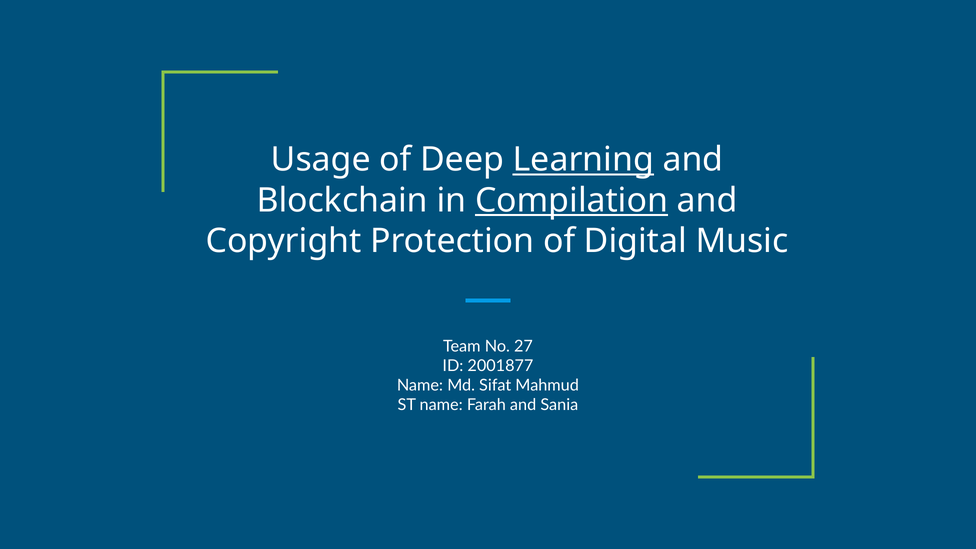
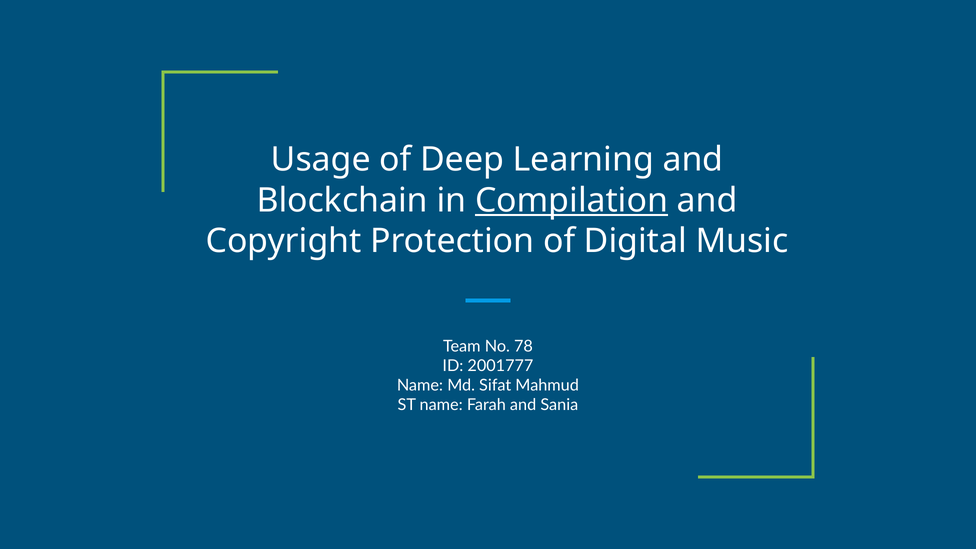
Learning underline: present -> none
27: 27 -> 78
2001877: 2001877 -> 2001777
